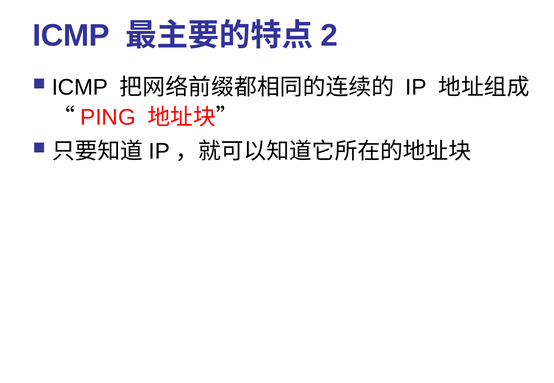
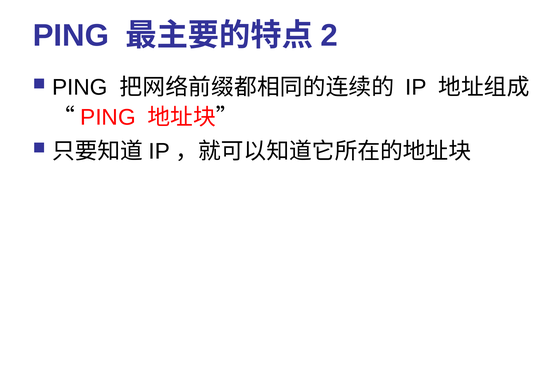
ICMP at (71, 36): ICMP -> PING
ICMP at (80, 87): ICMP -> PING
